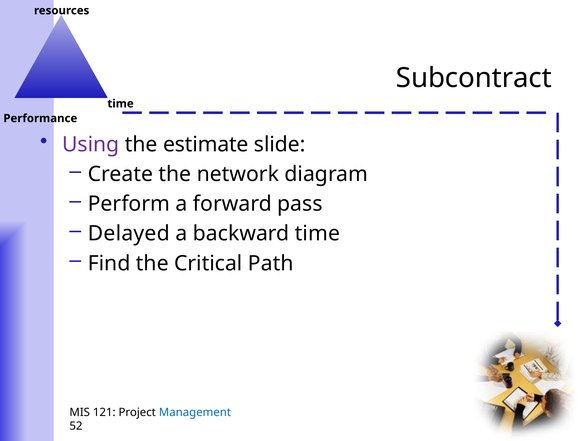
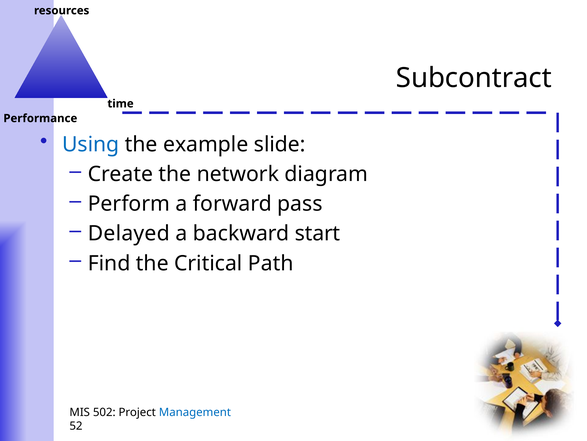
Using colour: purple -> blue
estimate: estimate -> example
backward time: time -> start
121: 121 -> 502
